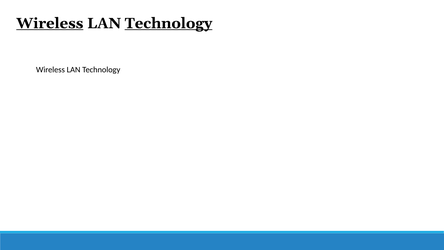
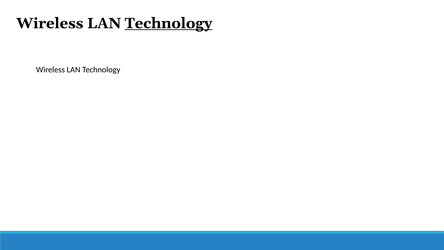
Wireless at (50, 23) underline: present -> none
